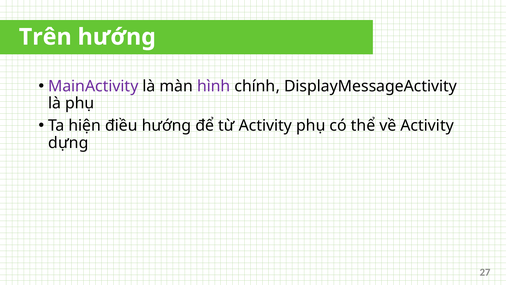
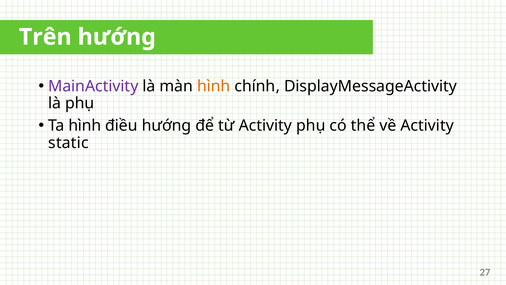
hình at (214, 86) colour: purple -> orange
Ta hiện: hiện -> hình
dựng: dựng -> static
